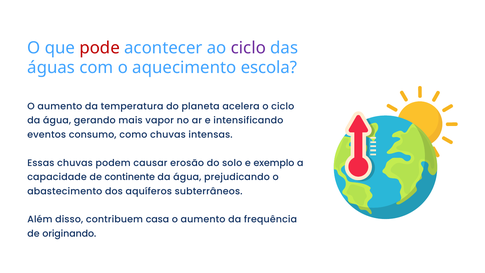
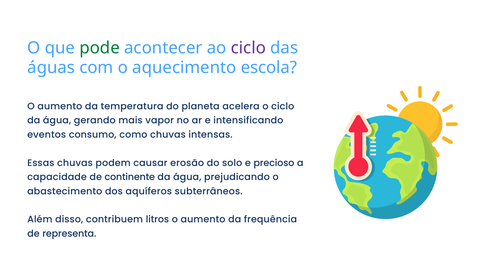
pode colour: red -> green
exemplo: exemplo -> precioso
casa: casa -> litros
originando: originando -> representa
